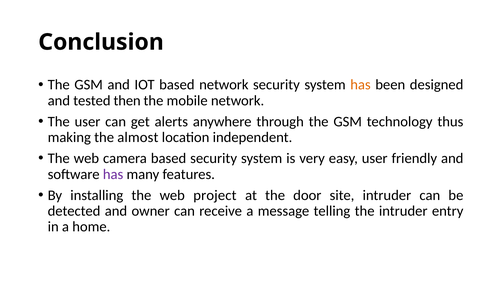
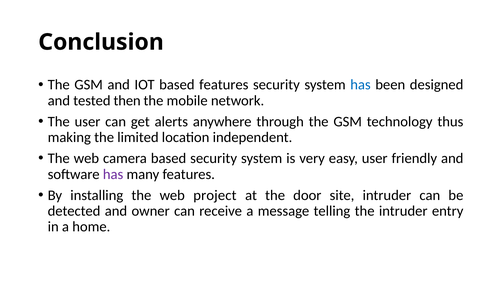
based network: network -> features
has at (361, 85) colour: orange -> blue
almost: almost -> limited
